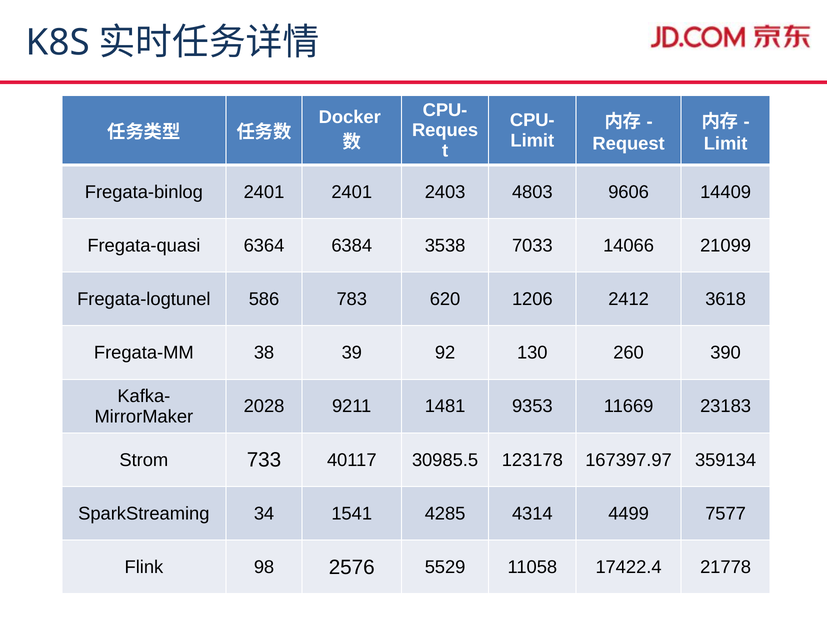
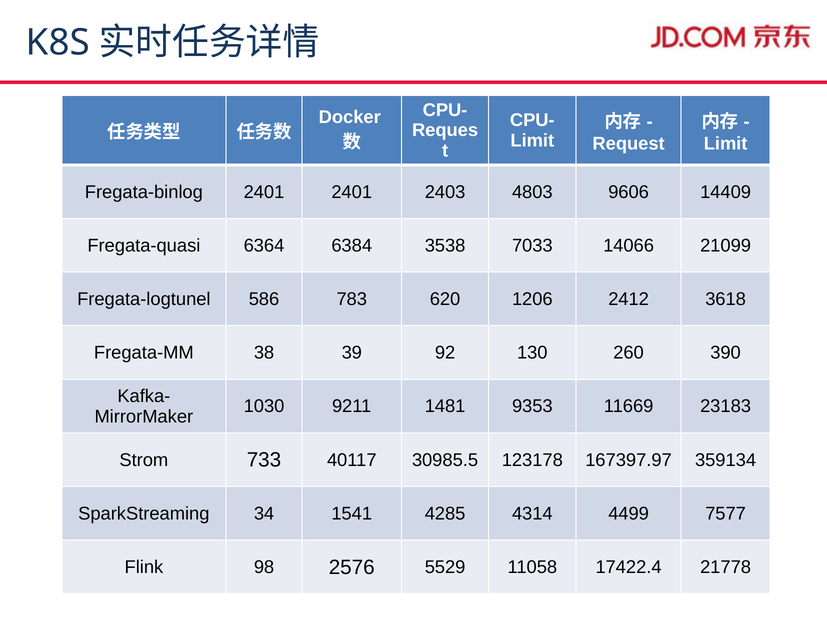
2028: 2028 -> 1030
